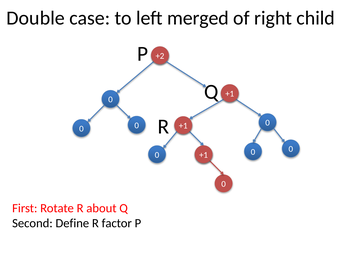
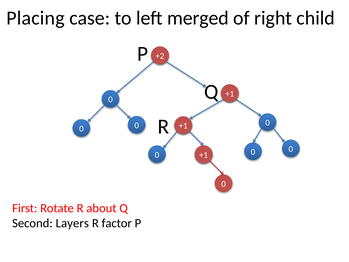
Double: Double -> Placing
Define: Define -> Layers
